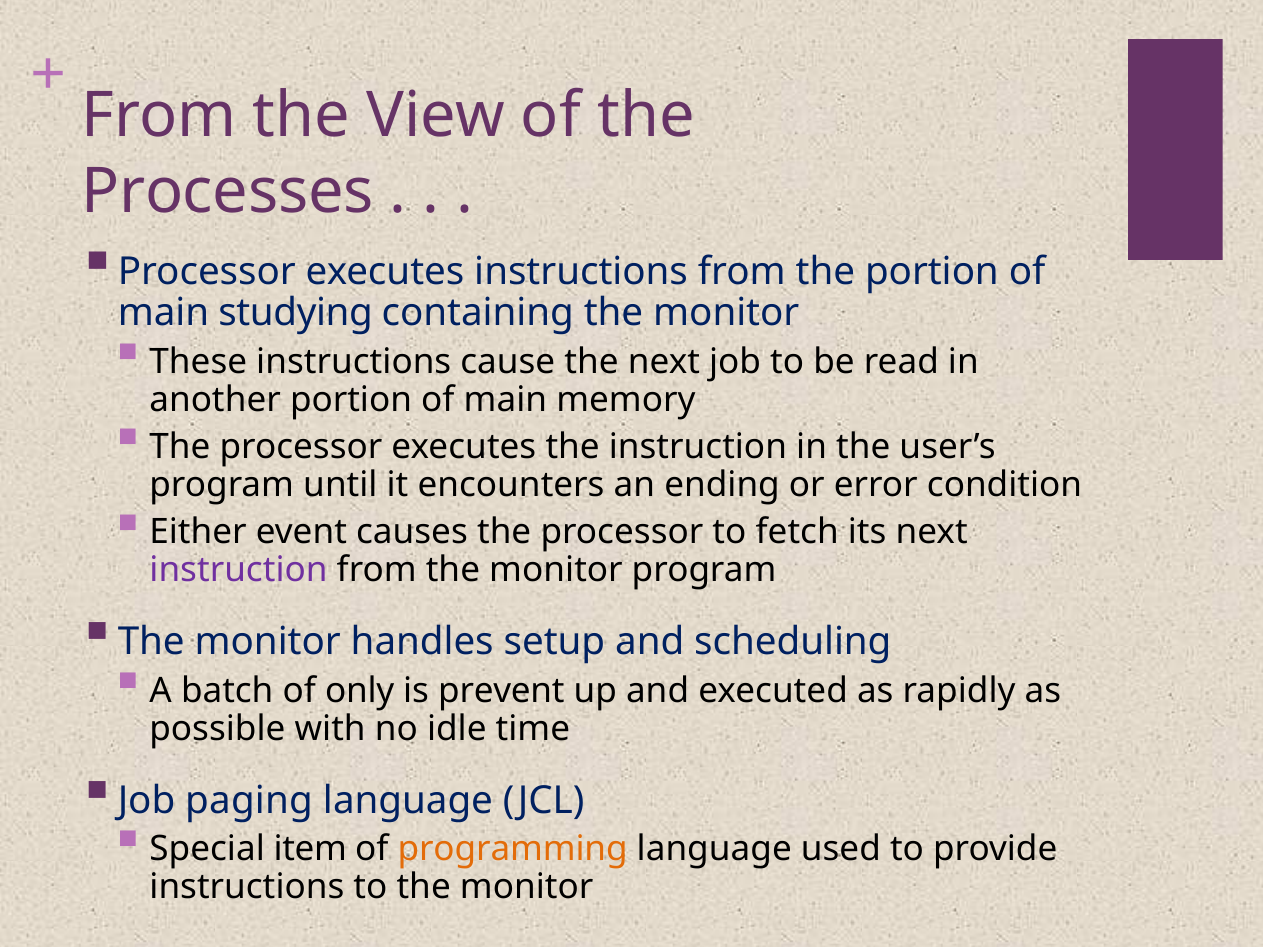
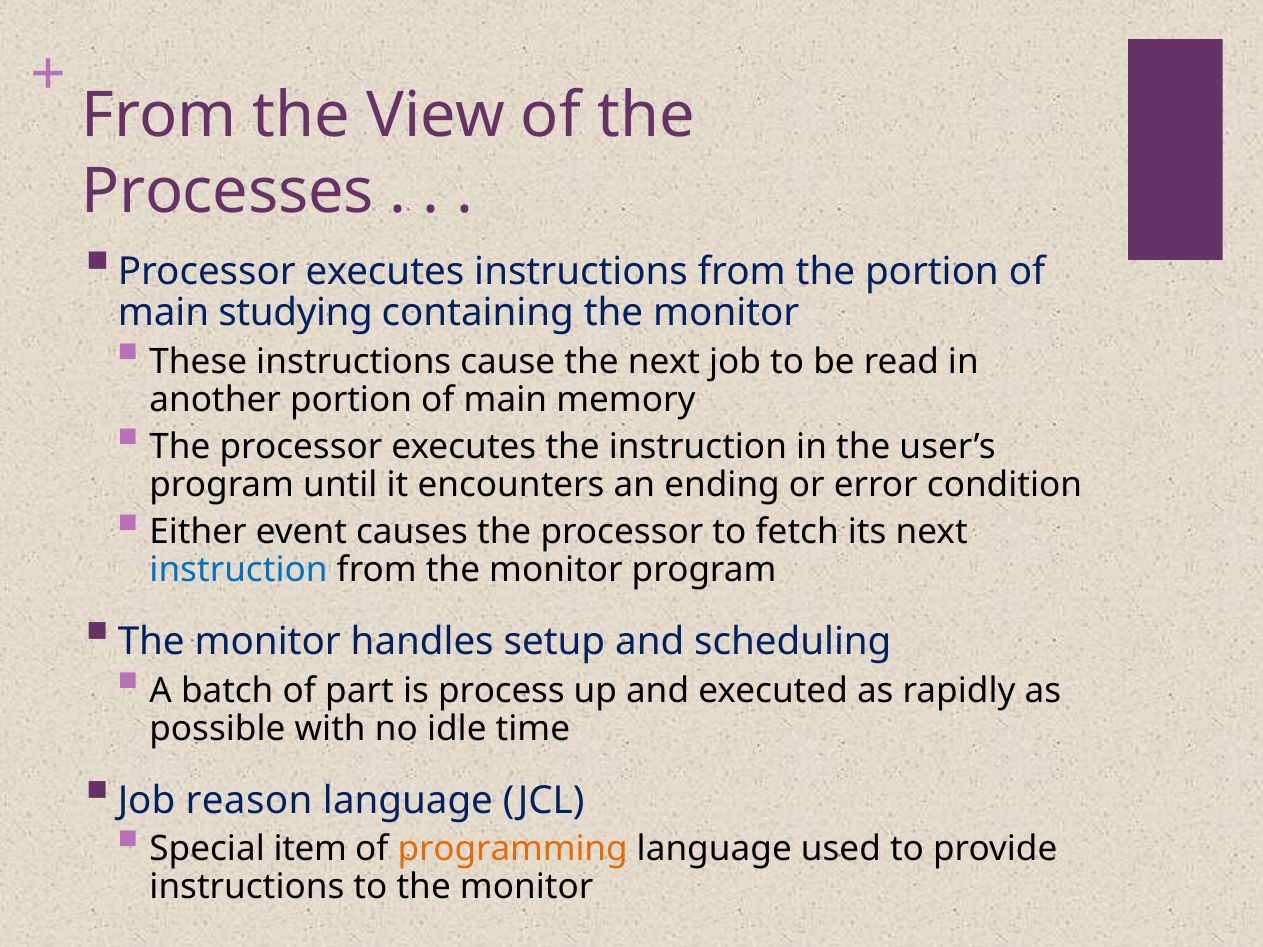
instruction at (238, 570) colour: purple -> blue
only: only -> part
prevent: prevent -> process
paging: paging -> reason
